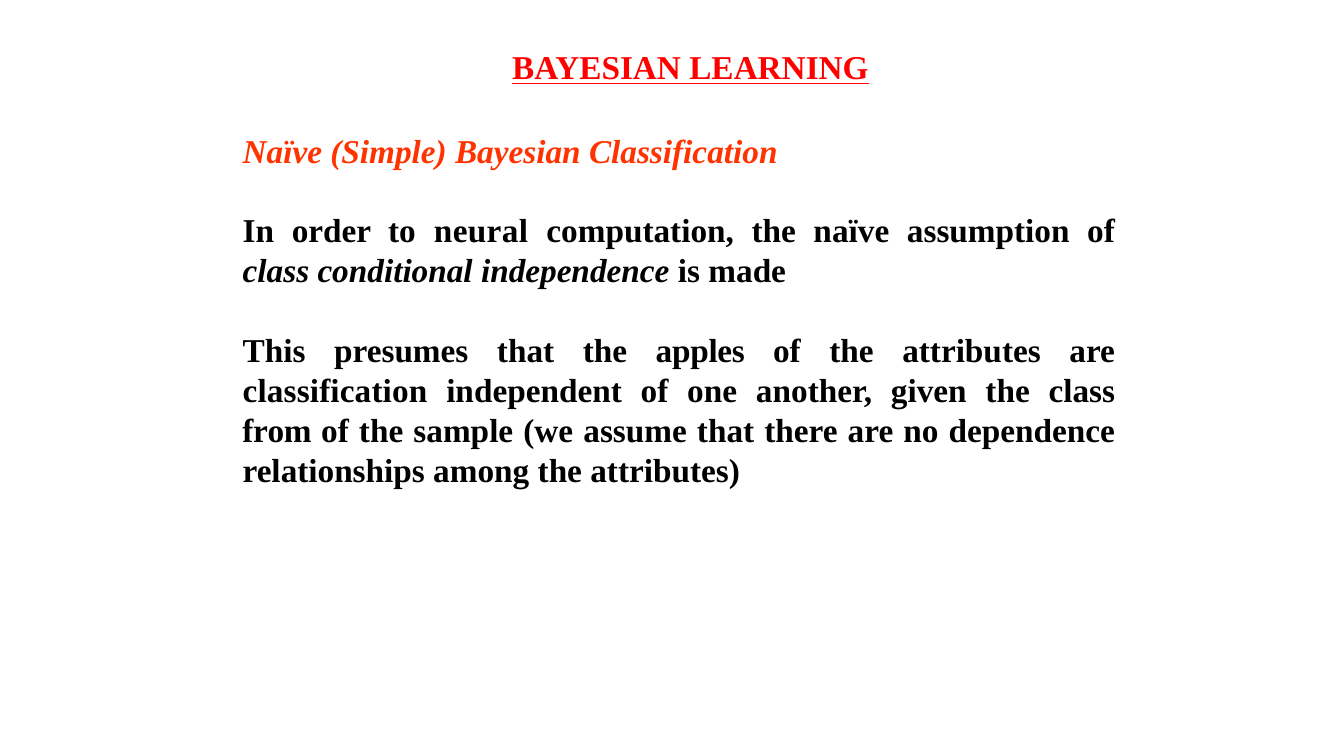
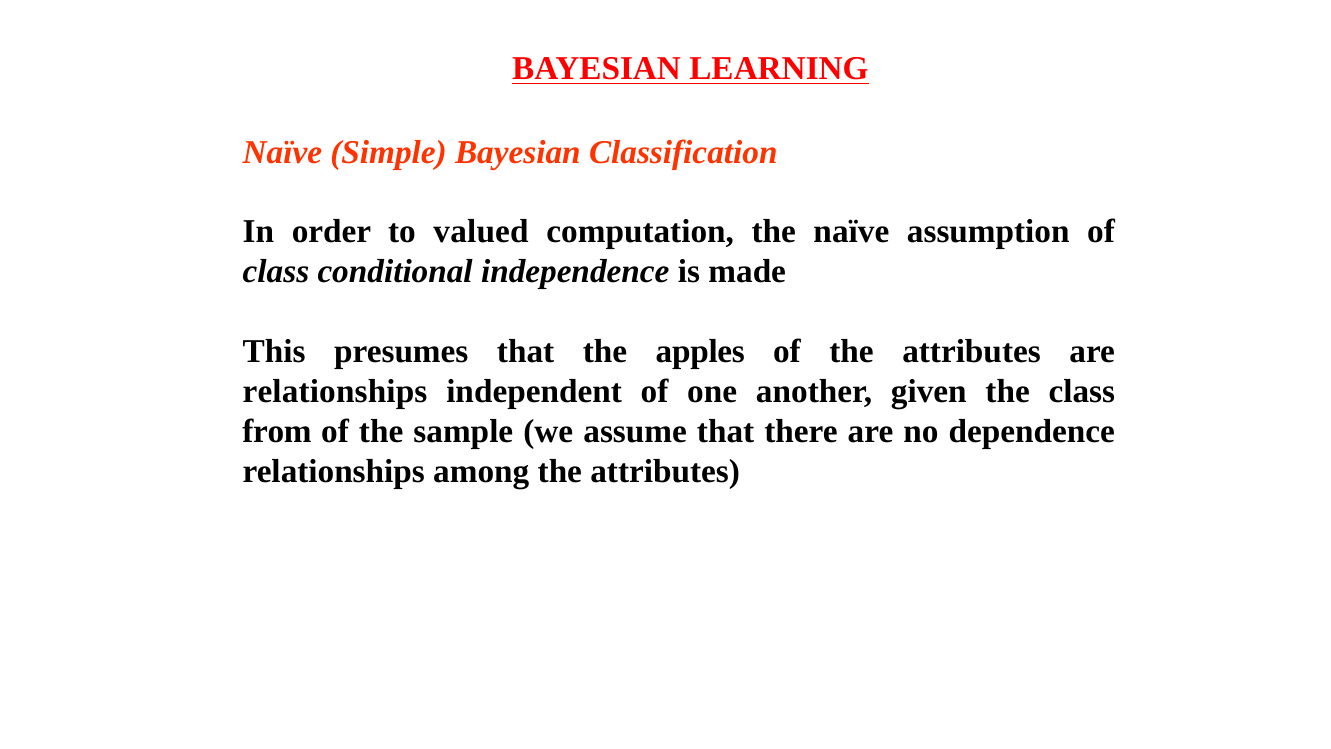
neural: neural -> valued
classification at (335, 392): classification -> relationships
